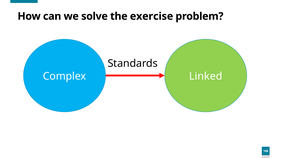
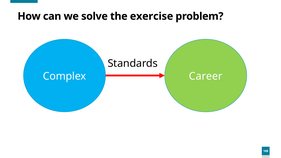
Linked: Linked -> Career
